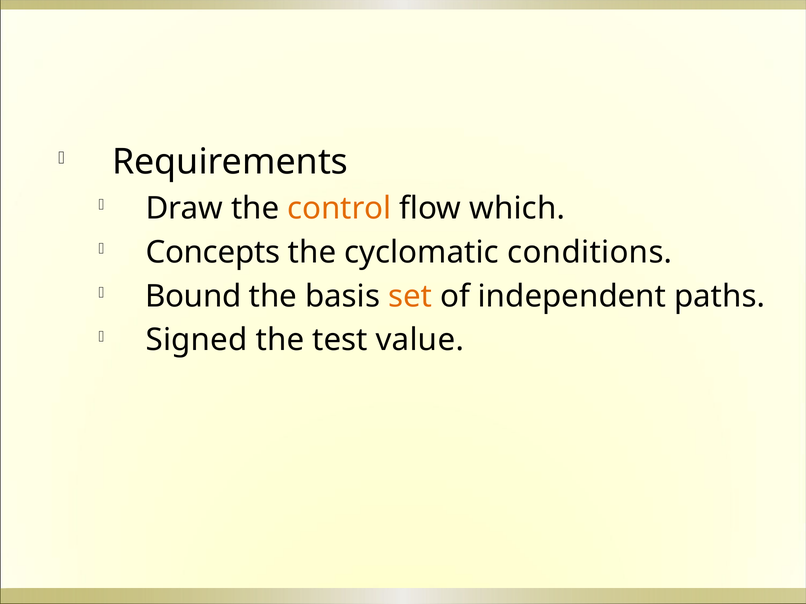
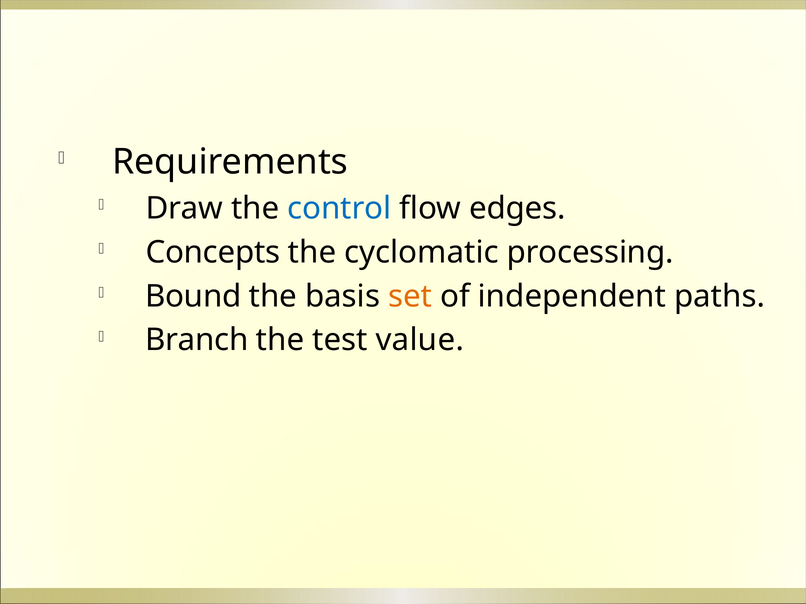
control colour: orange -> blue
which: which -> edges
conditions: conditions -> processing
Signed: Signed -> Branch
